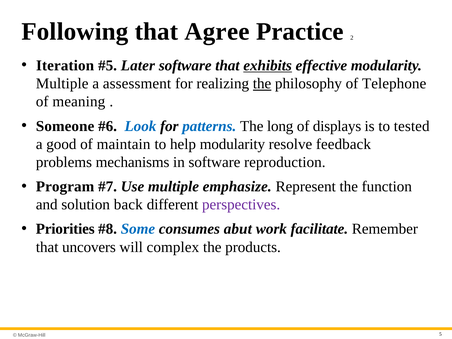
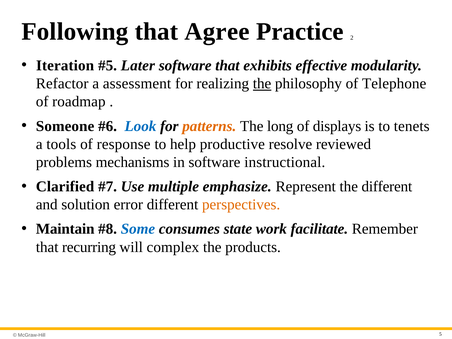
exhibits underline: present -> none
Multiple at (62, 84): Multiple -> Refactor
meaning: meaning -> roadmap
patterns colour: blue -> orange
tested: tested -> tenets
good: good -> tools
maintain: maintain -> response
help modularity: modularity -> productive
feedback: feedback -> reviewed
reproduction: reproduction -> instructional
Program: Program -> Clarified
the function: function -> different
back: back -> error
perspectives colour: purple -> orange
Priorities: Priorities -> Maintain
abut: abut -> state
uncovers: uncovers -> recurring
